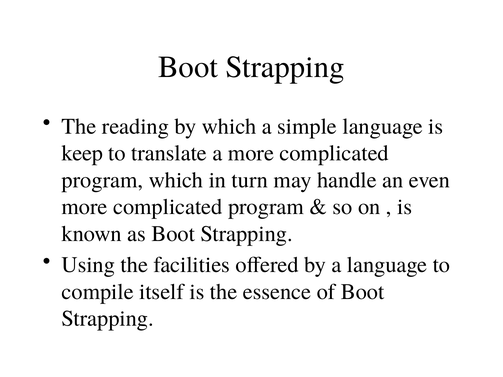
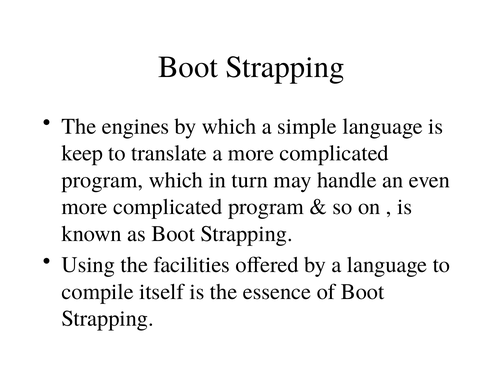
reading: reading -> engines
